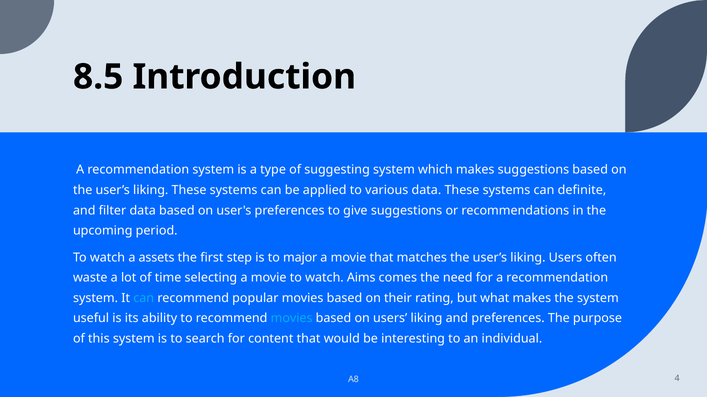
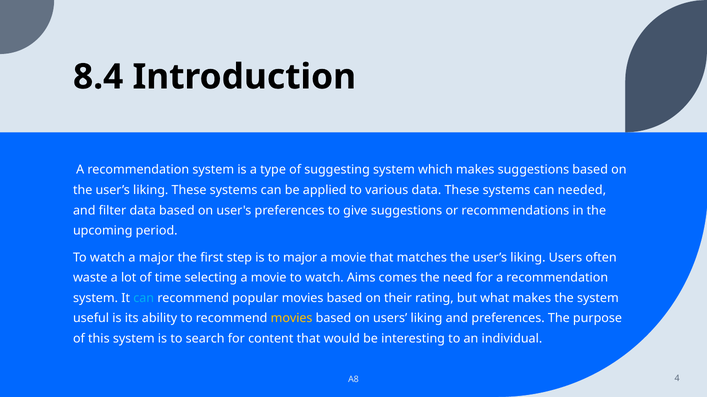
8.5: 8.5 -> 8.4
definite: definite -> needed
a assets: assets -> major
movies at (292, 319) colour: light blue -> yellow
